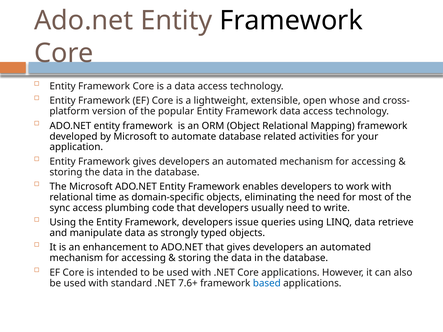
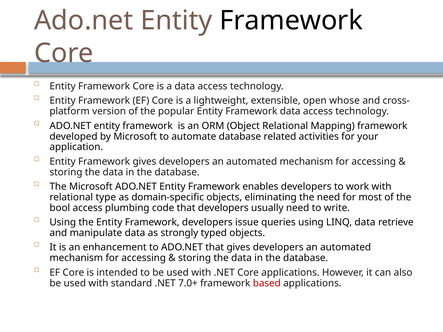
time: time -> type
sync: sync -> bool
7.6+: 7.6+ -> 7.0+
based colour: blue -> red
